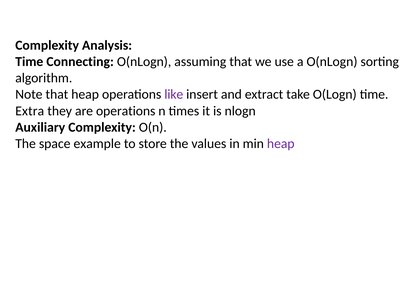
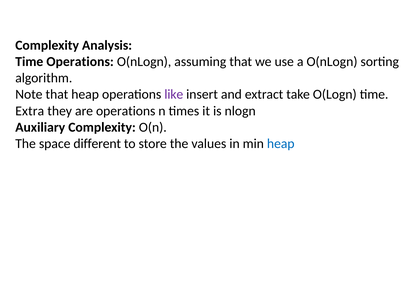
Time Connecting: Connecting -> Operations
example: example -> different
heap at (281, 143) colour: purple -> blue
